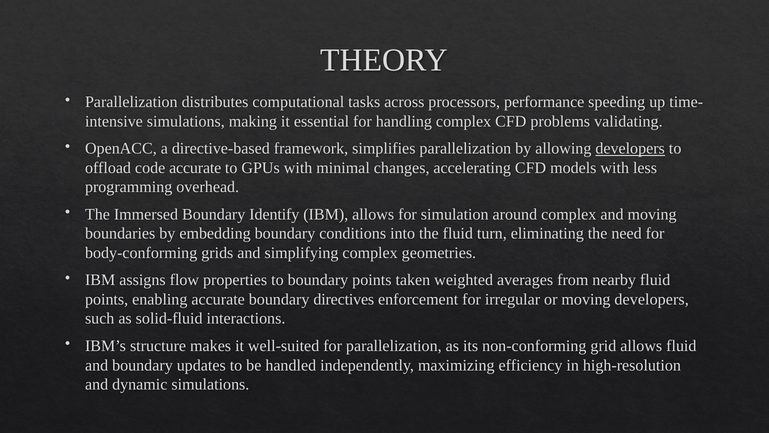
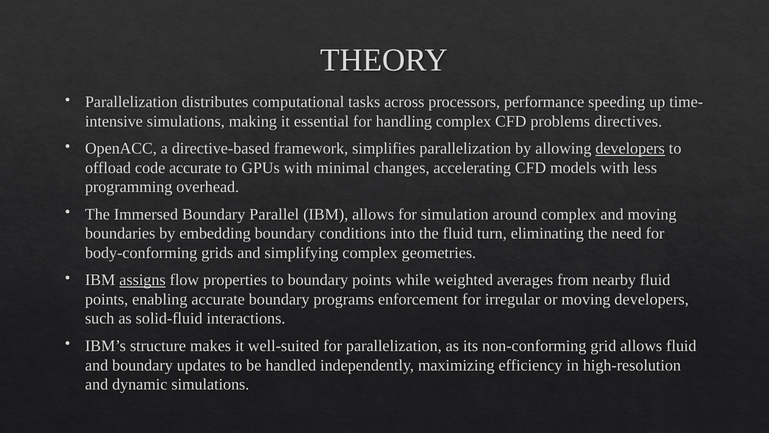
validating: validating -> directives
Identify: Identify -> Parallel
assigns underline: none -> present
taken: taken -> while
directives: directives -> programs
